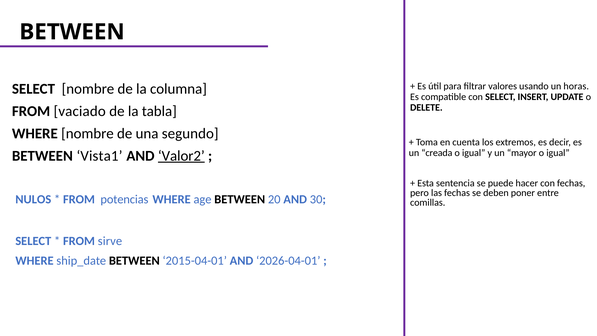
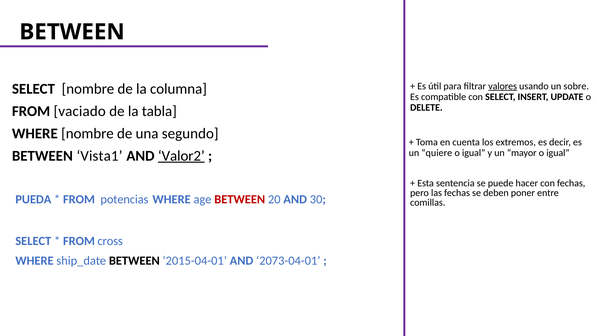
valores underline: none -> present
horas: horas -> sobre
creada: creada -> quiere
NULOS: NULOS -> PUEDA
BETWEEN at (240, 199) colour: black -> red
sirve: sirve -> cross
2026-04-01: 2026-04-01 -> 2073-04-01
